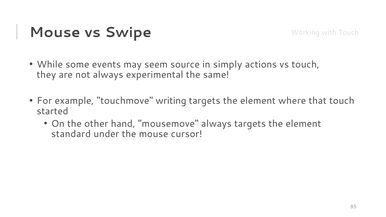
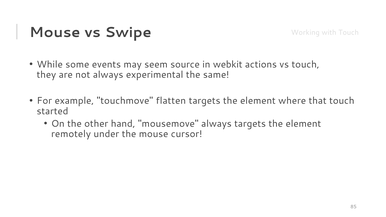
simply: simply -> webkit
writing: writing -> flatten
standard: standard -> remotely
